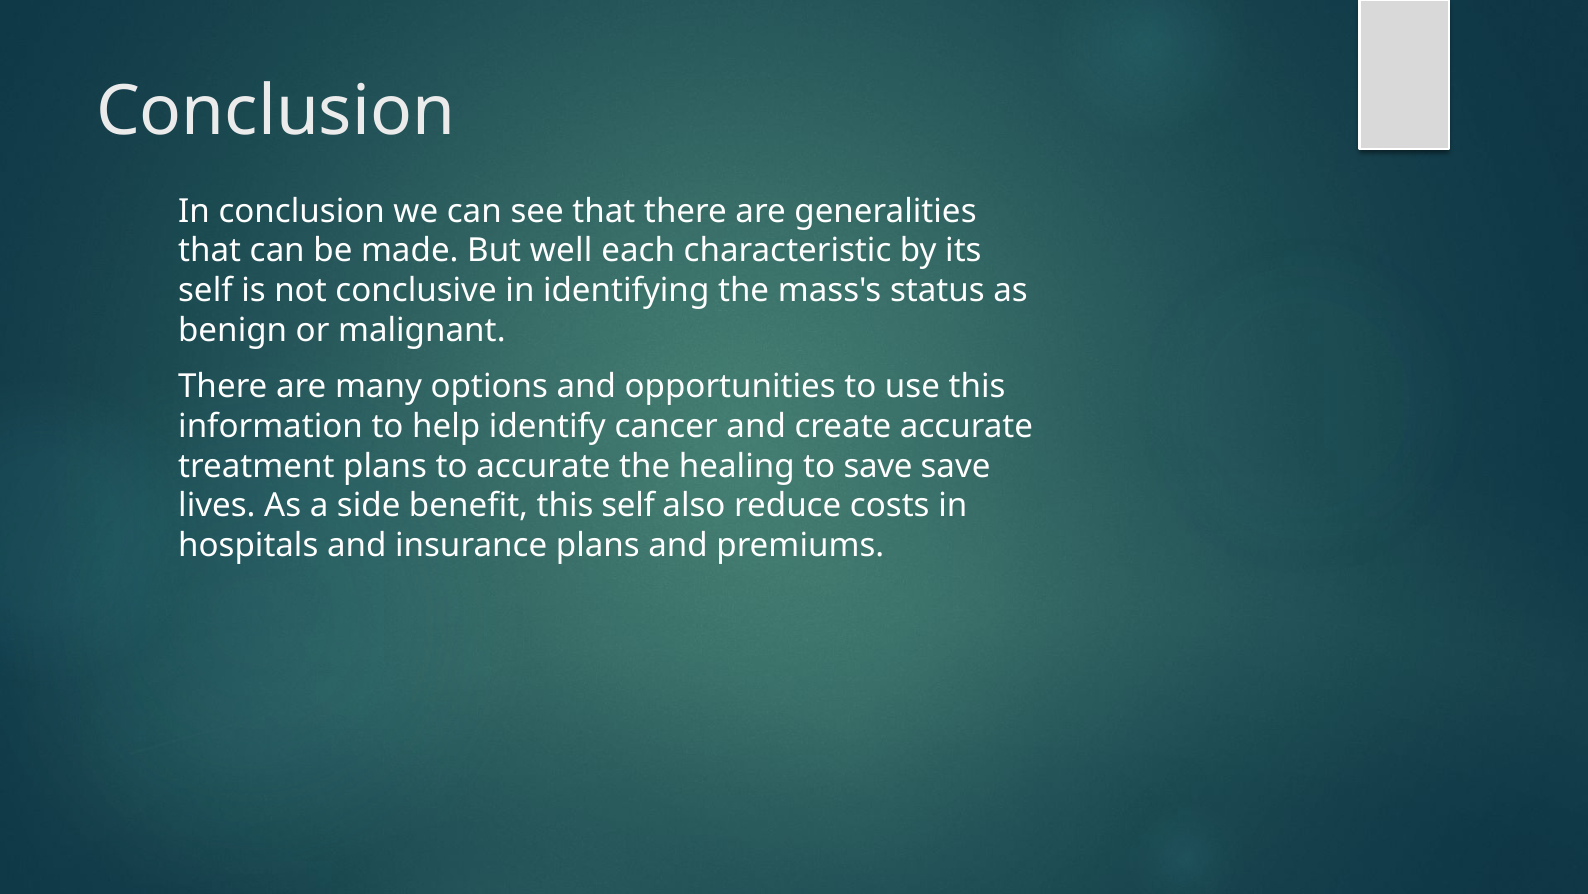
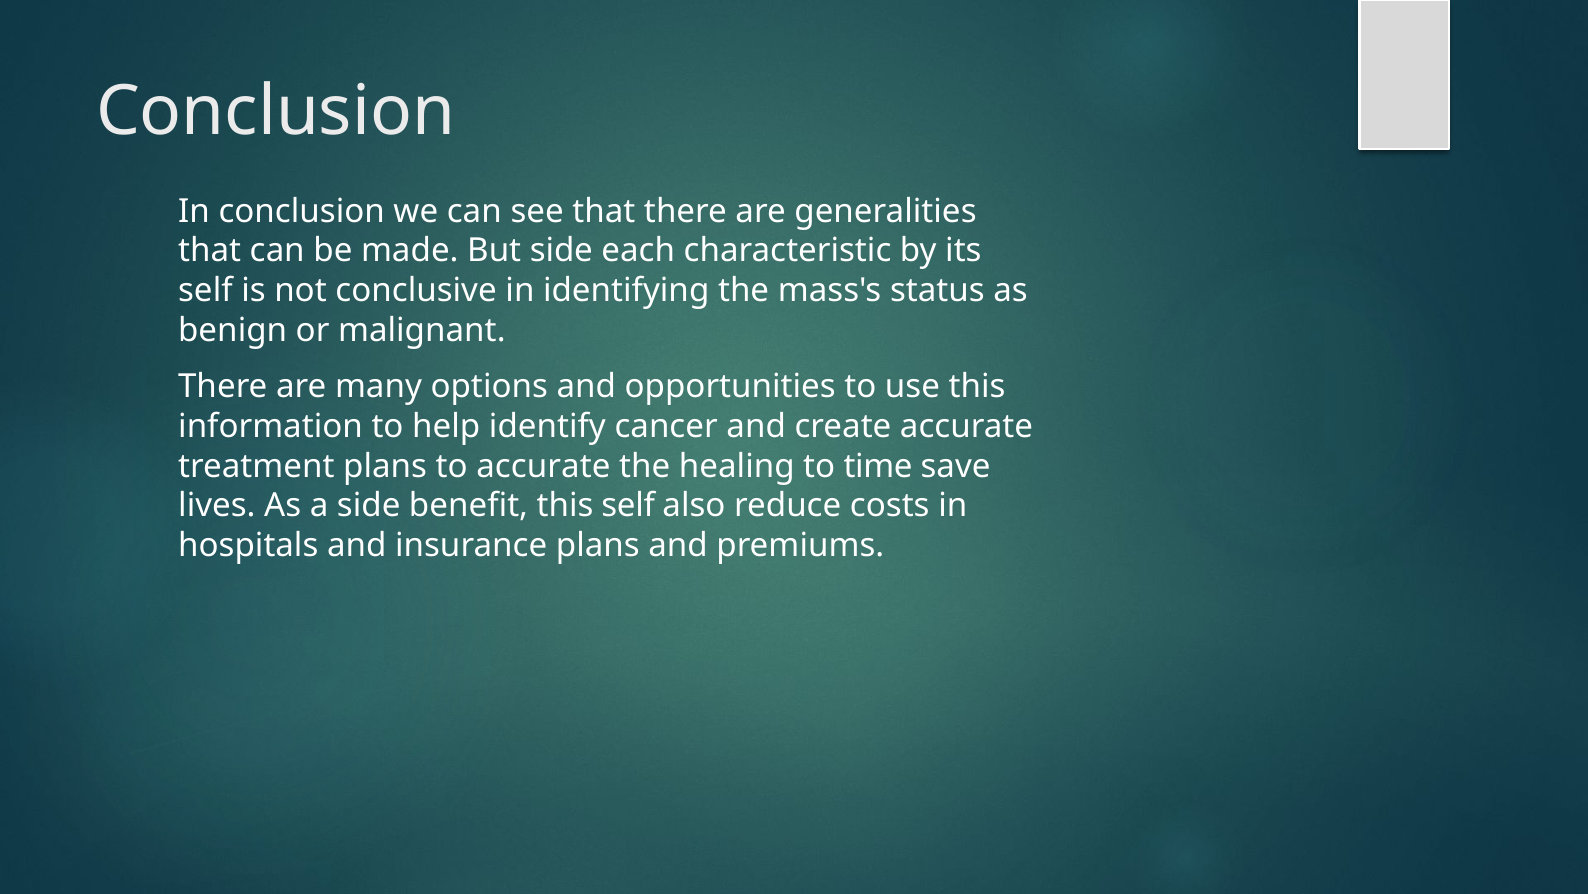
But well: well -> side
to save: save -> time
